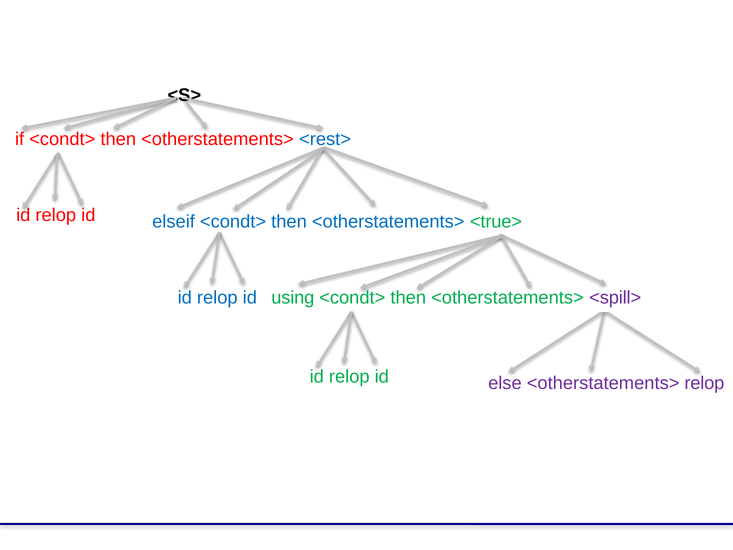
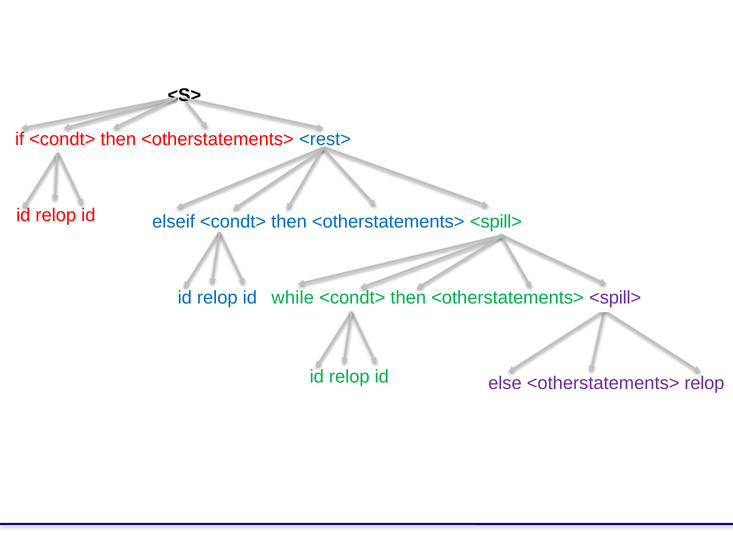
<true> at (496, 222): <true> -> <spill>
using: using -> while
